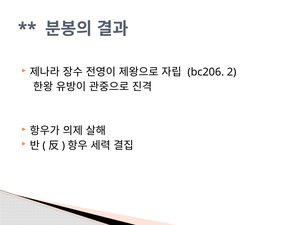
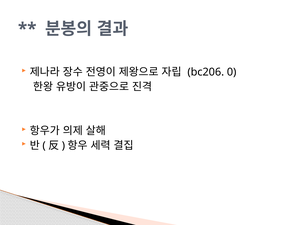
2: 2 -> 0
